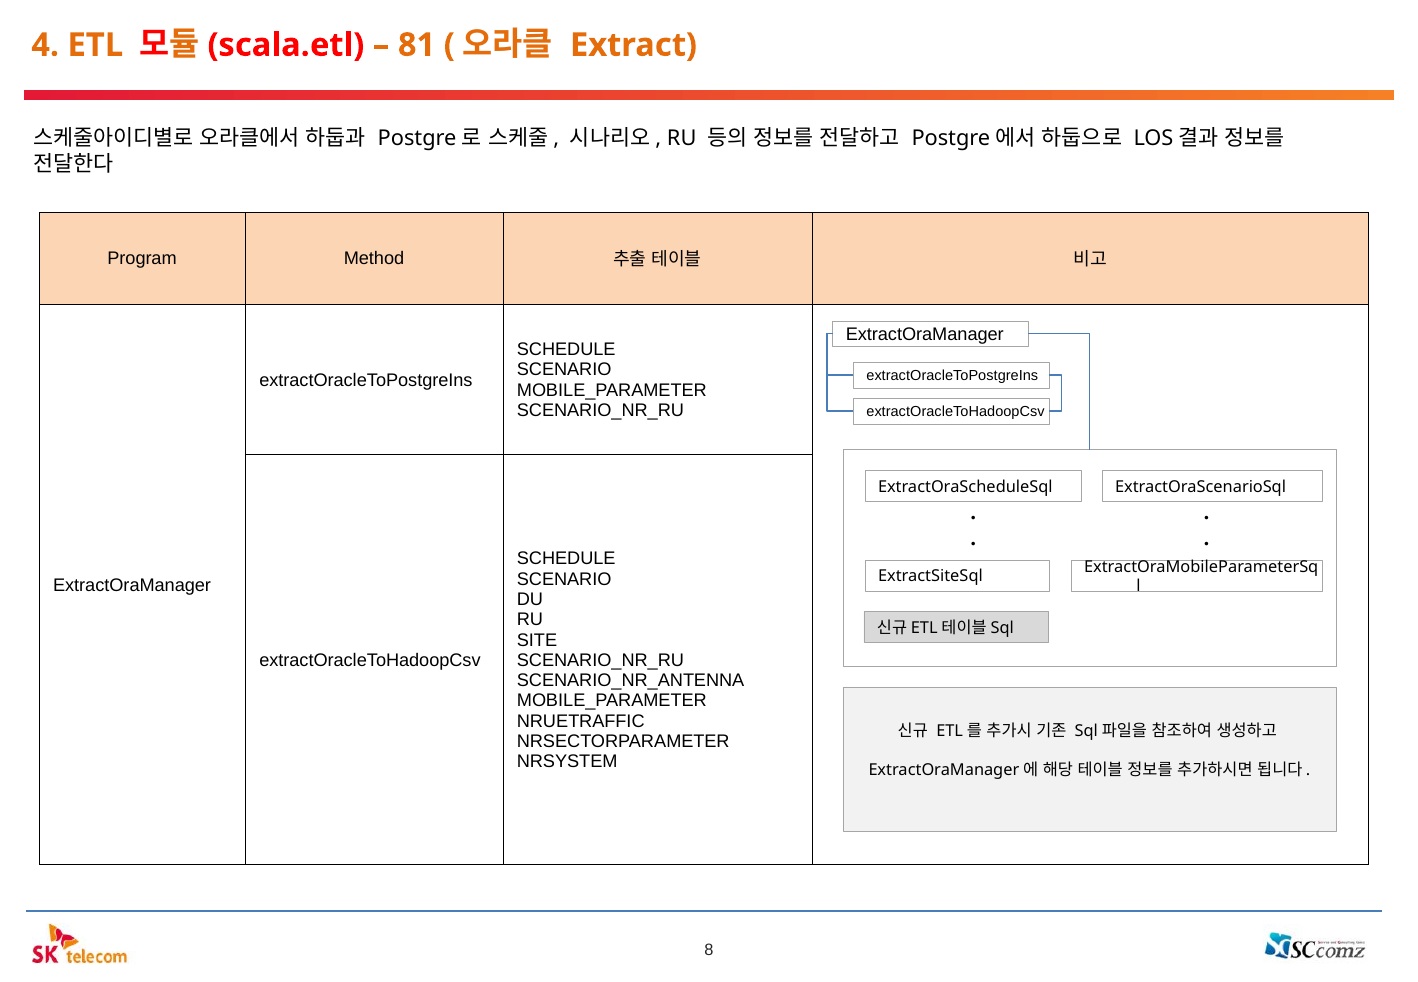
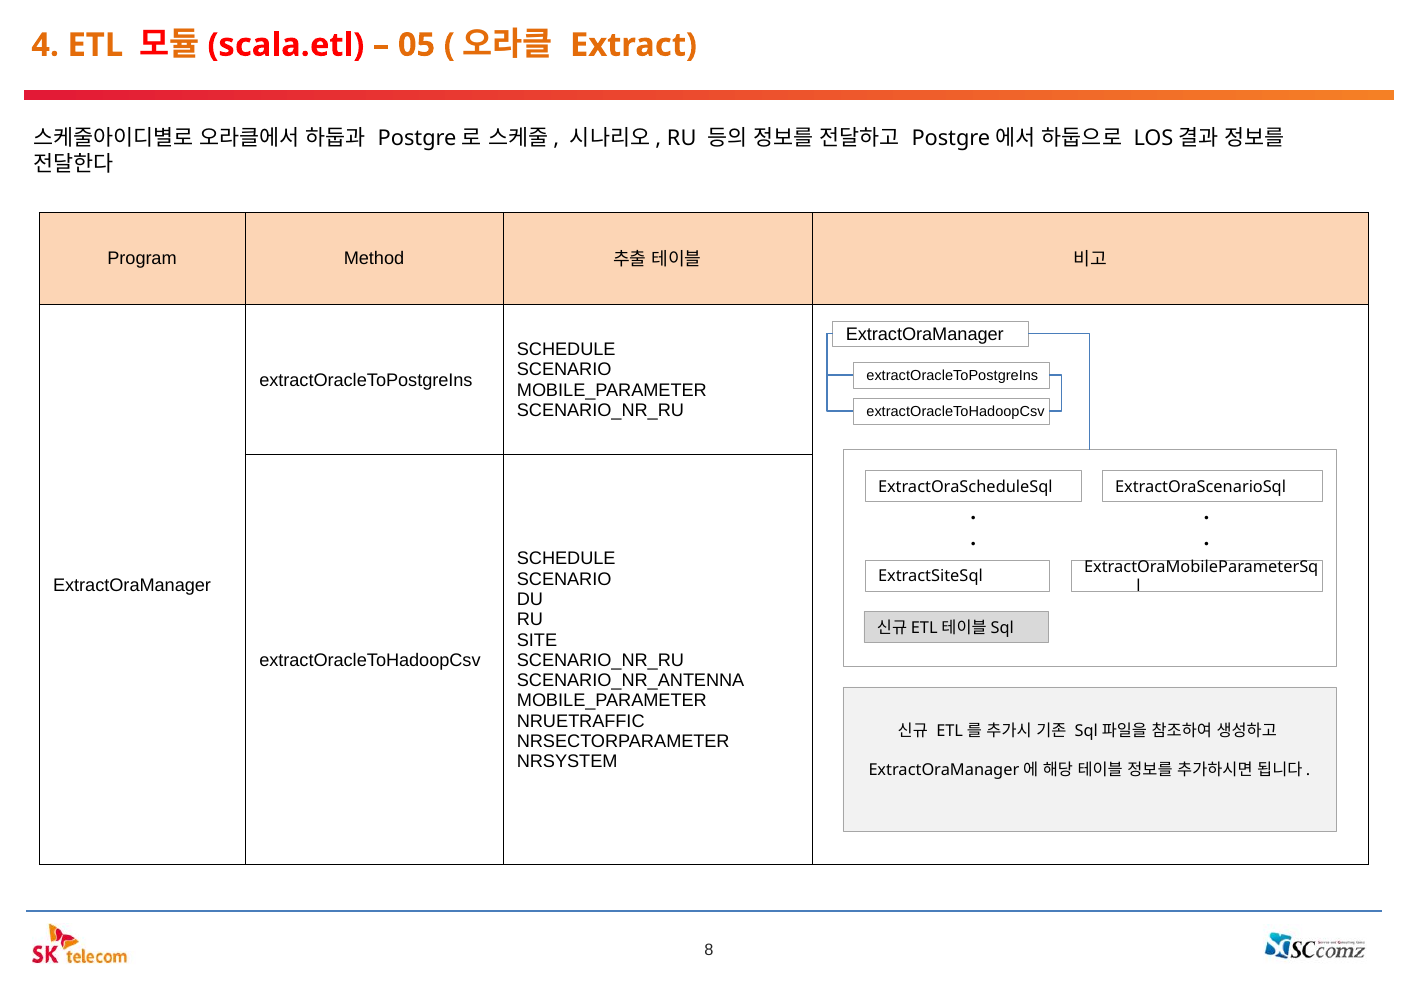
81: 81 -> 05
